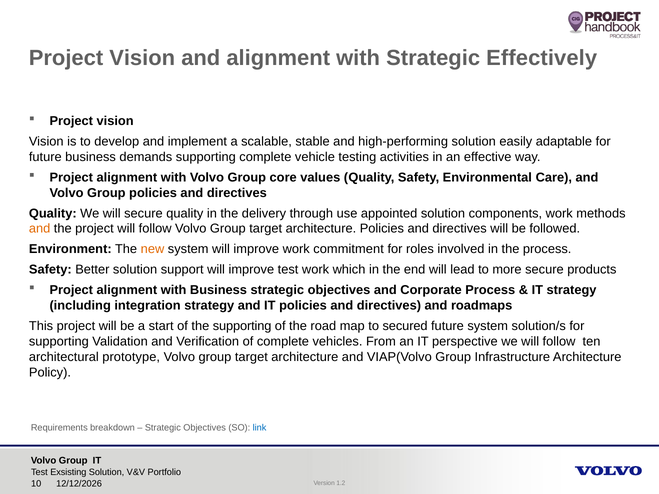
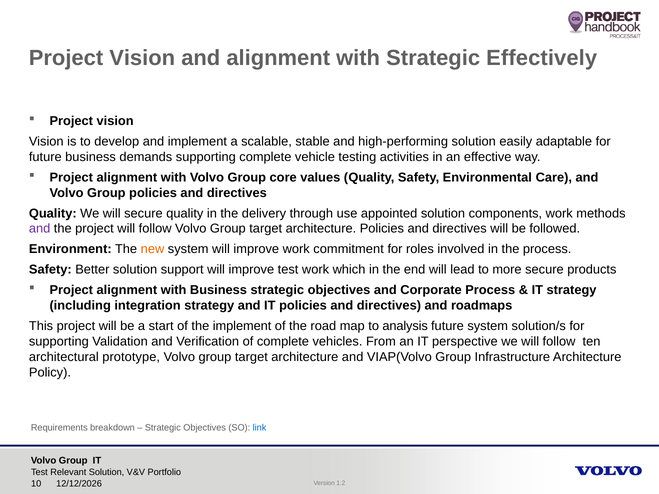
and at (40, 229) colour: orange -> purple
the supporting: supporting -> implement
secured: secured -> analysis
Exsisting: Exsisting -> Relevant
